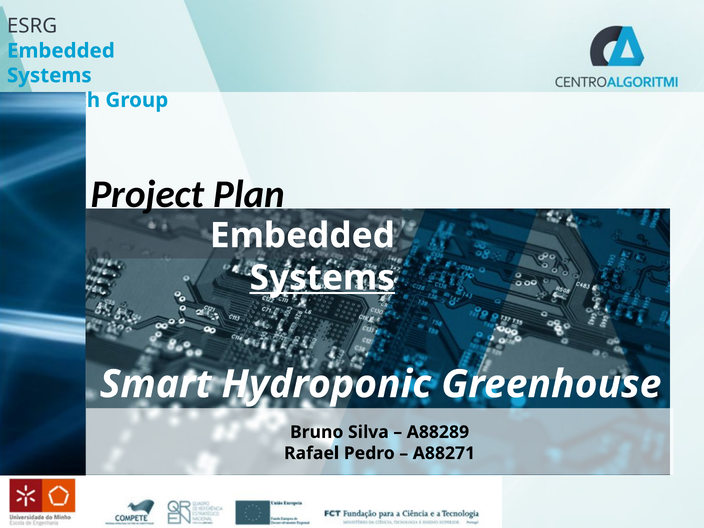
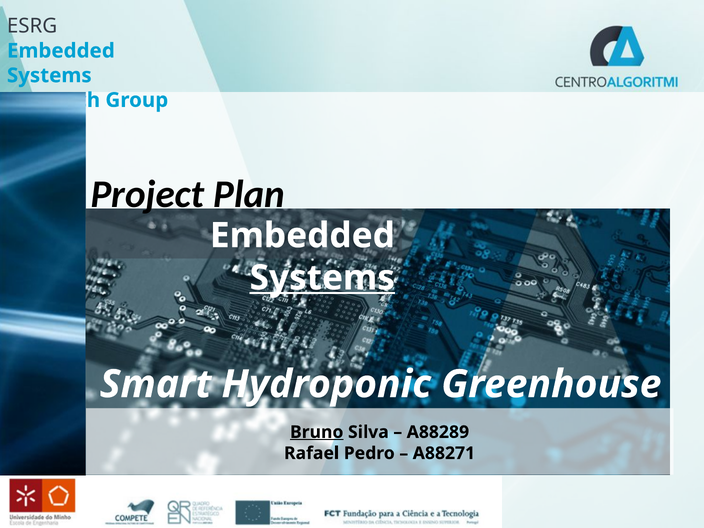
Bruno underline: none -> present
